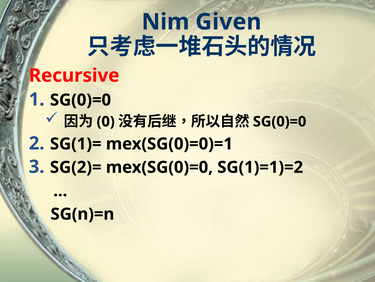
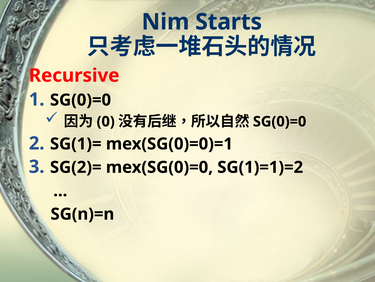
Given: Given -> Starts
